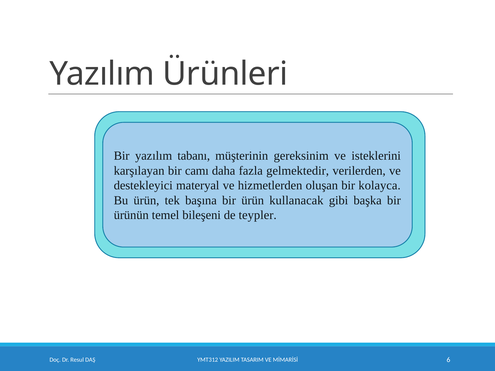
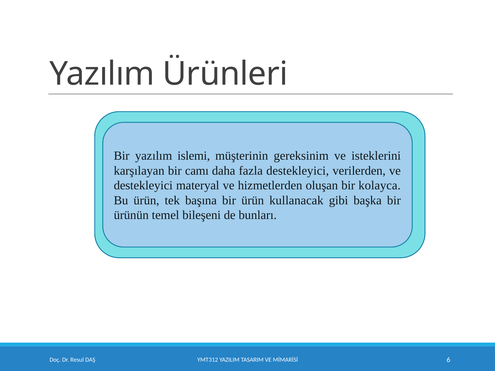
tabanı: tabanı -> islemi
fazla gelmektedir: gelmektedir -> destekleyici
teypler: teypler -> bunları
